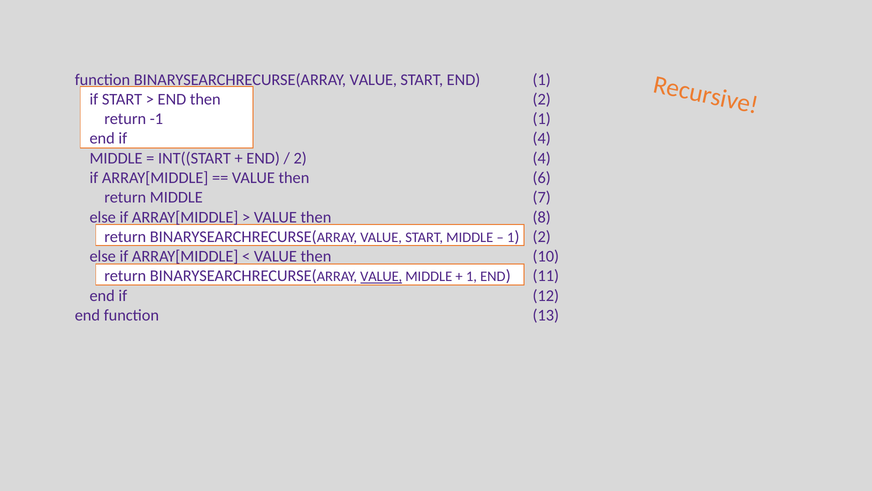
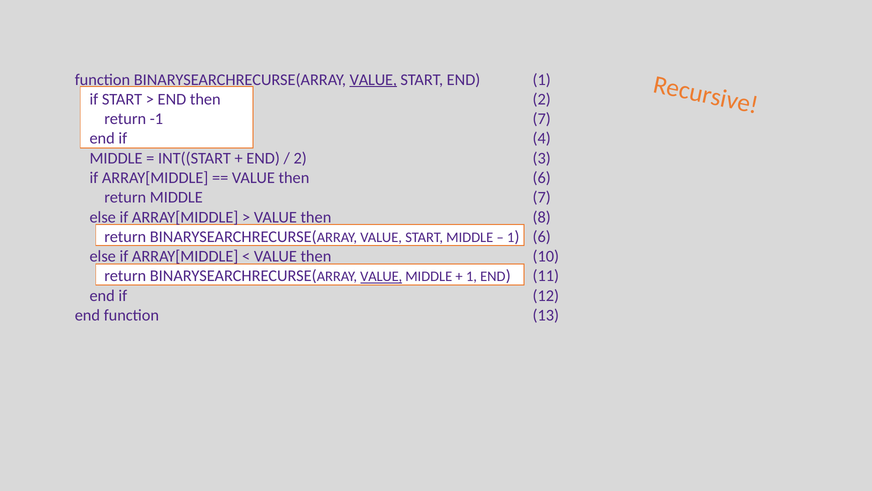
VALUE at (373, 80) underline: none -> present
-1 1: 1 -> 7
2 4: 4 -> 3
1 2: 2 -> 6
